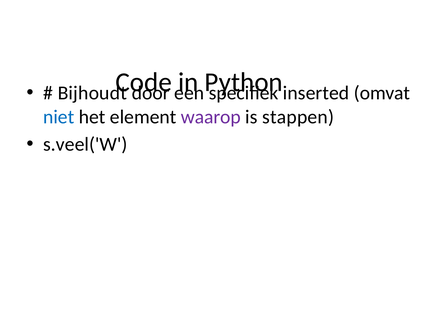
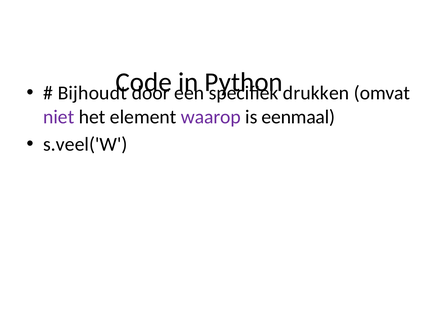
inserted: inserted -> drukken
niet colour: blue -> purple
stappen: stappen -> eenmaal
